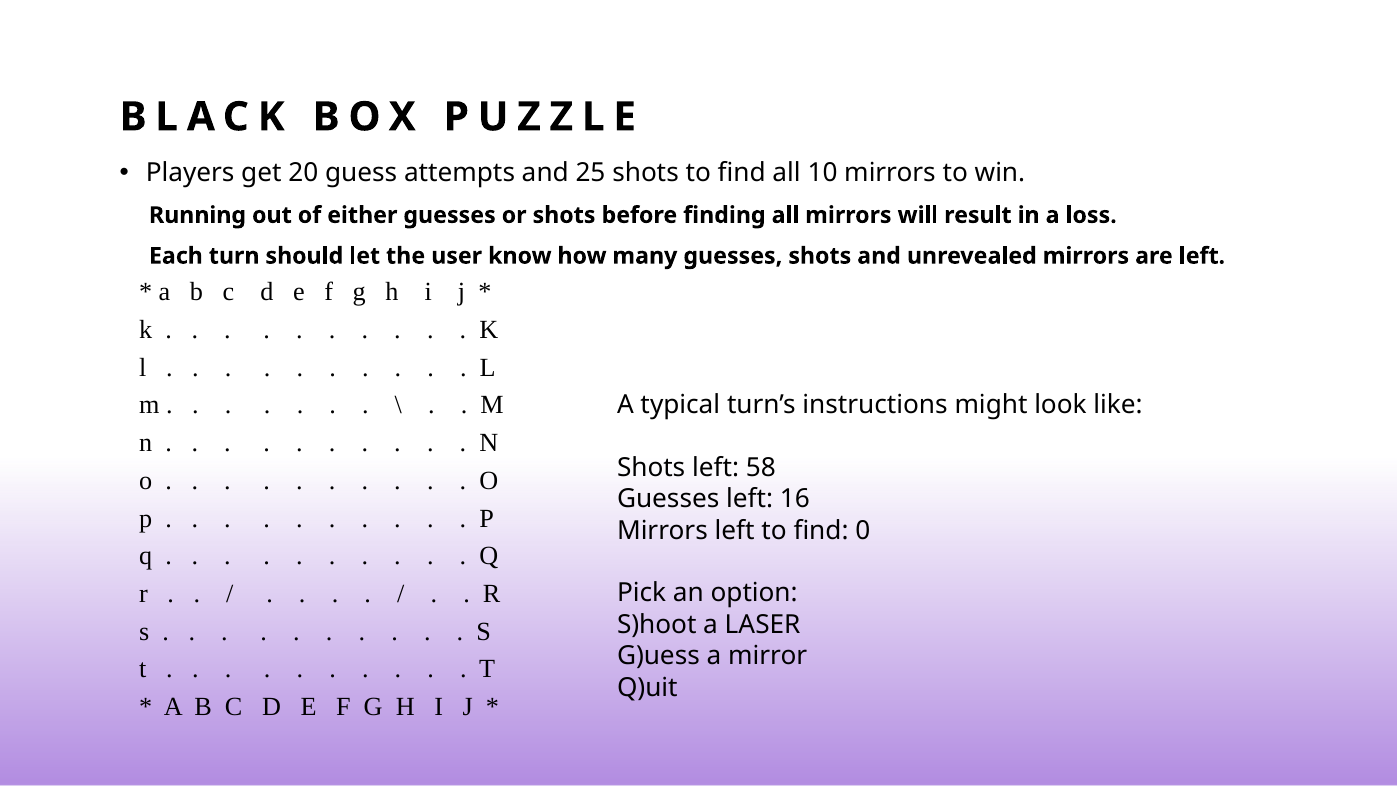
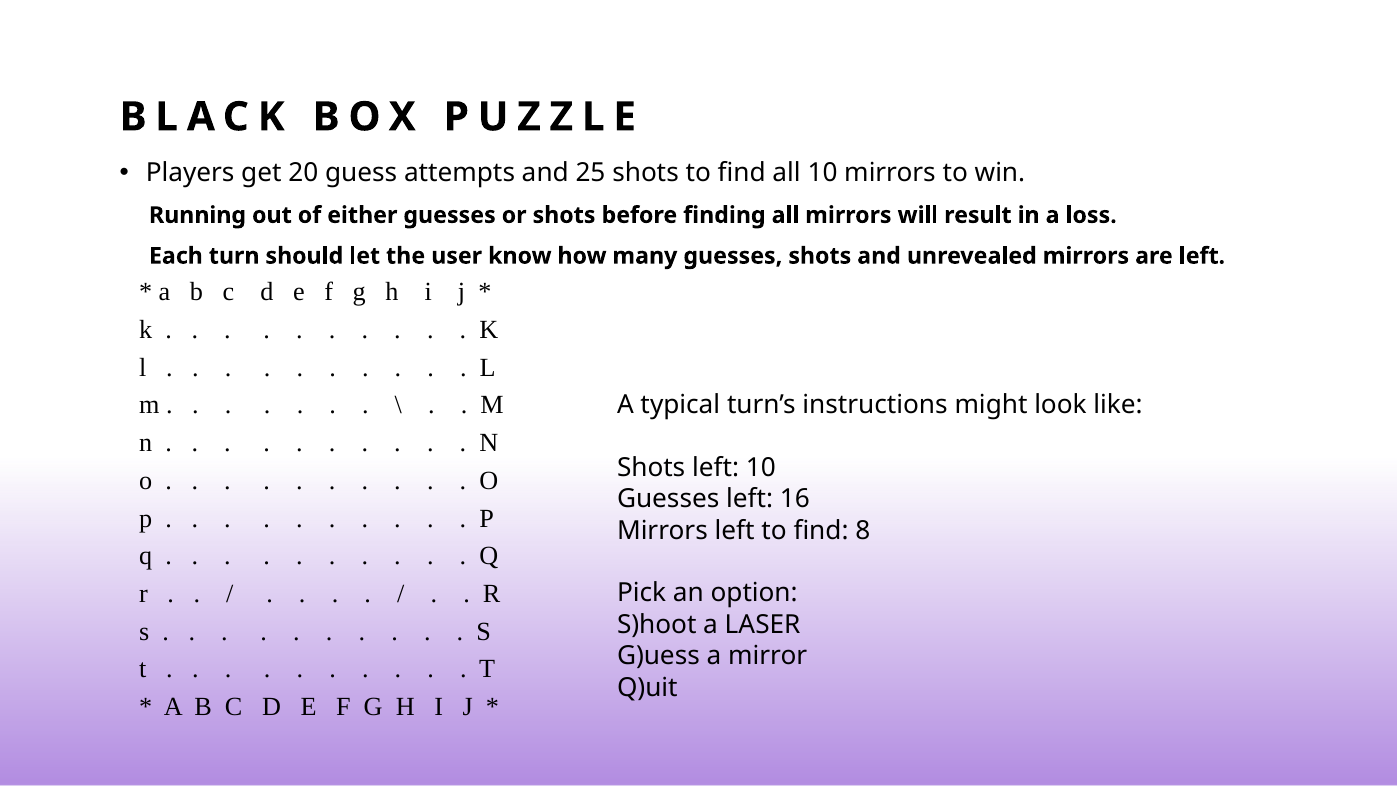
left 58: 58 -> 10
0: 0 -> 8
